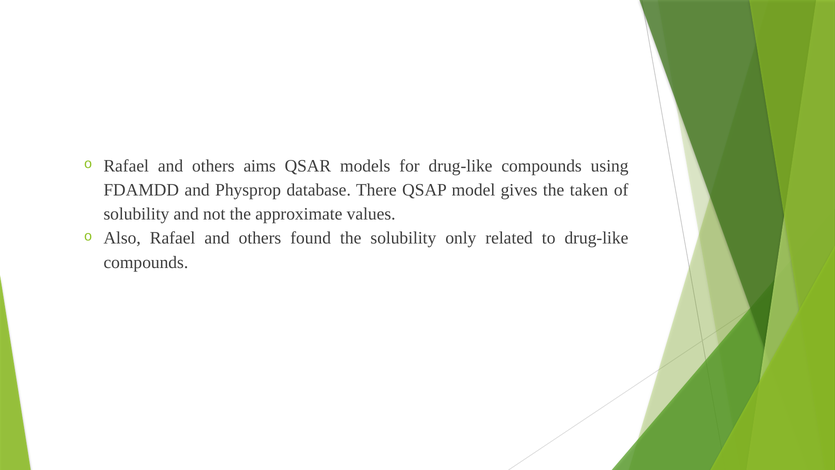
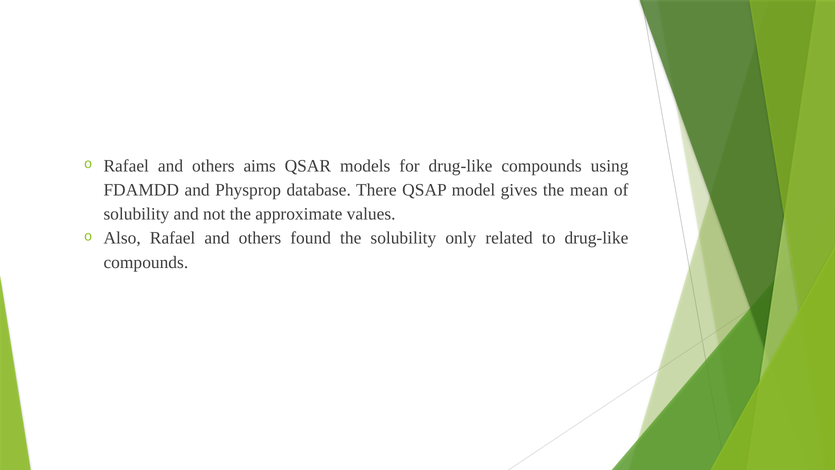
taken: taken -> mean
